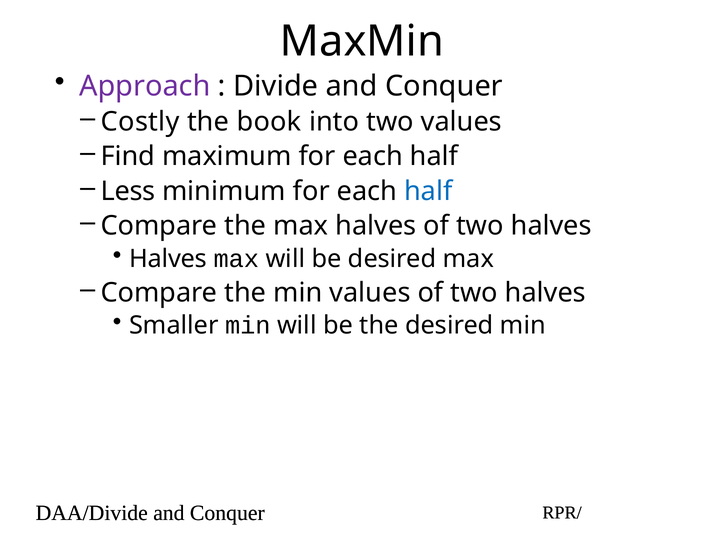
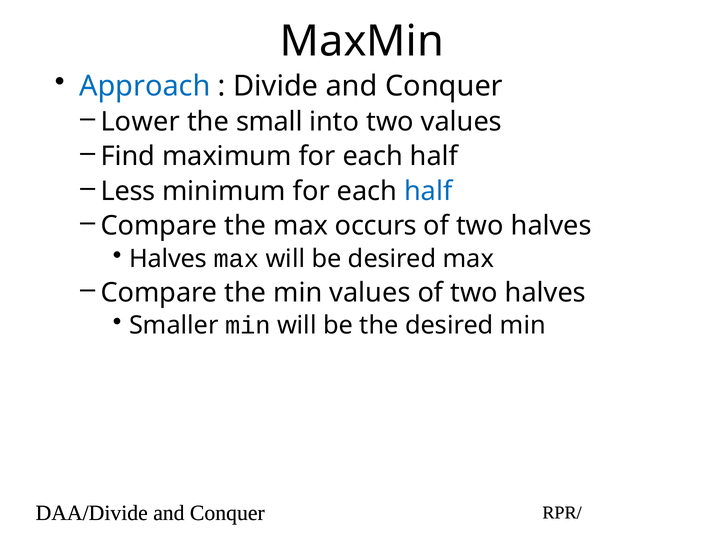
Approach colour: purple -> blue
Costly: Costly -> Lower
book: book -> small
max halves: halves -> occurs
